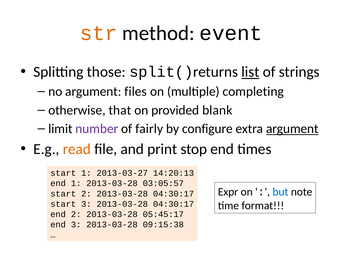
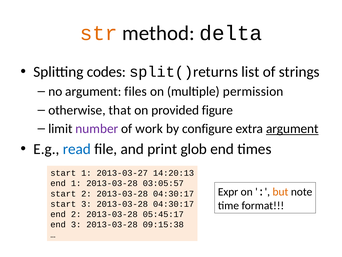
event: event -> delta
those: those -> codes
list underline: present -> none
completing: completing -> permission
blank: blank -> figure
fairly: fairly -> work
read colour: orange -> blue
stop: stop -> glob
but colour: blue -> orange
